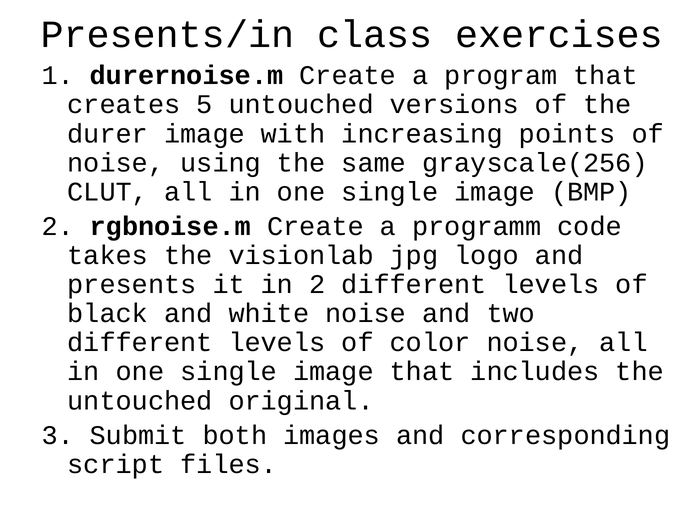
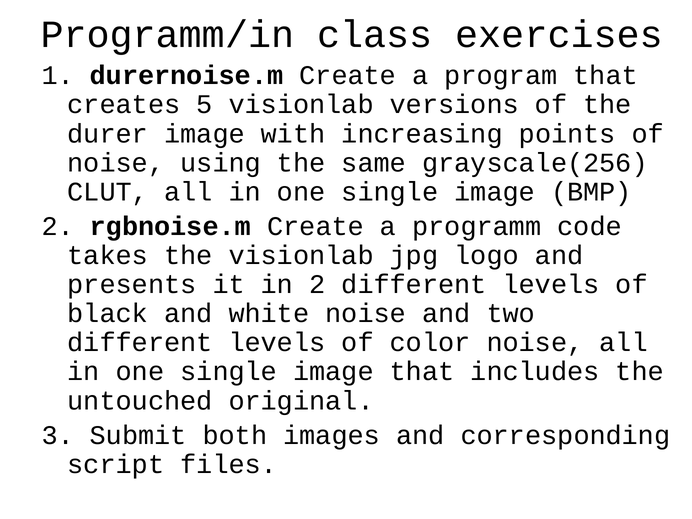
Presents/in: Presents/in -> Programm/in
5 untouched: untouched -> visionlab
